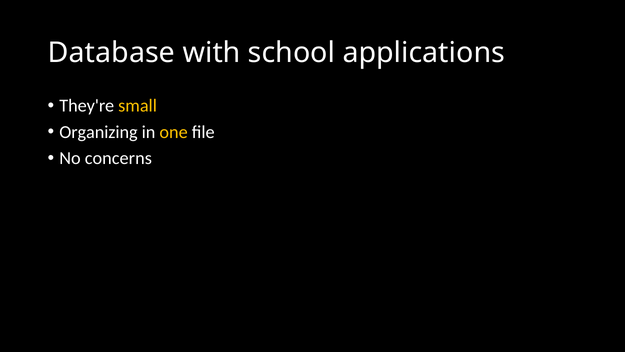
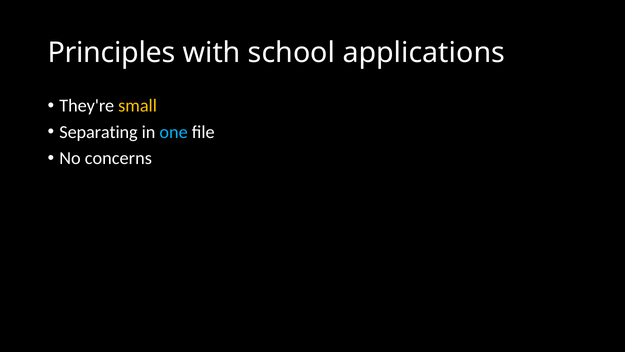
Database: Database -> Principles
Organizing: Organizing -> Separating
one colour: yellow -> light blue
